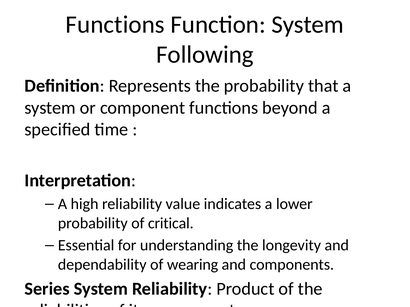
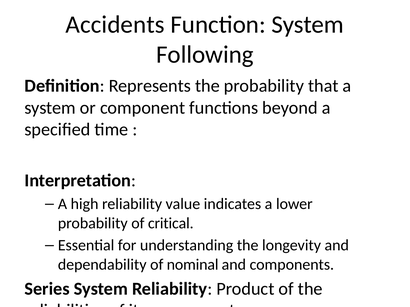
Functions at (115, 25): Functions -> Accidents
wearing: wearing -> nominal
